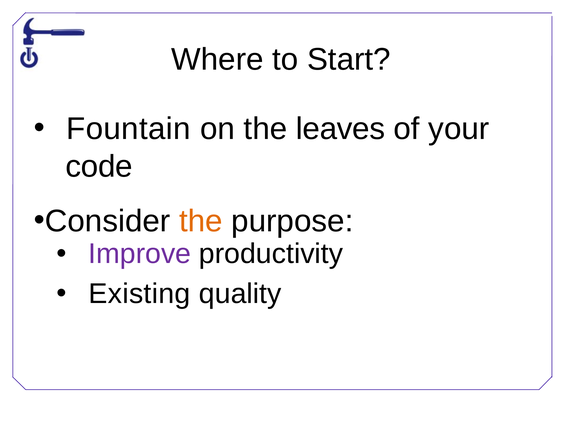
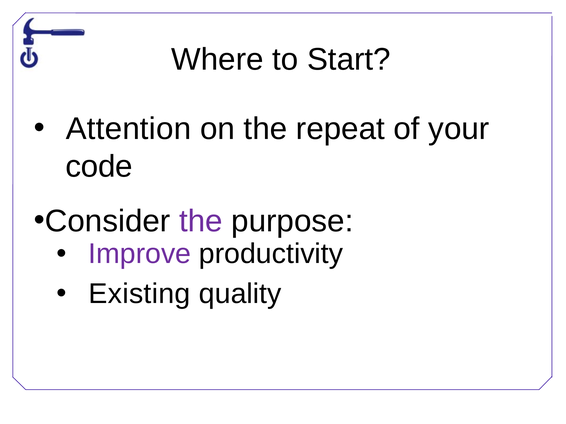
Fountain: Fountain -> Attention
leaves: leaves -> repeat
the at (201, 221) colour: orange -> purple
